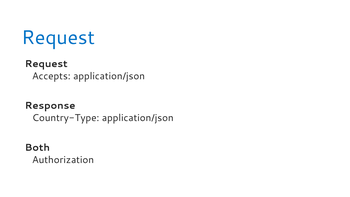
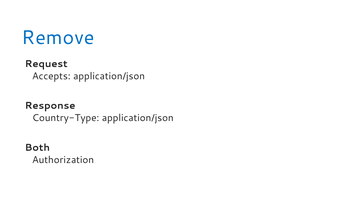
Request at (58, 38): Request -> Remove
